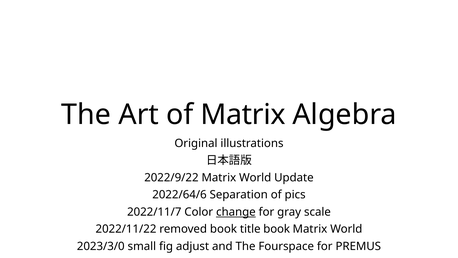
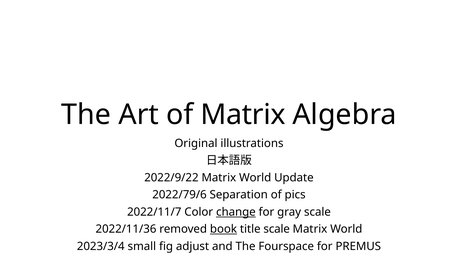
2022/64/6: 2022/64/6 -> 2022/79/6
2022/11/22: 2022/11/22 -> 2022/11/36
book at (223, 229) underline: none -> present
title book: book -> scale
2023/3/0: 2023/3/0 -> 2023/3/4
